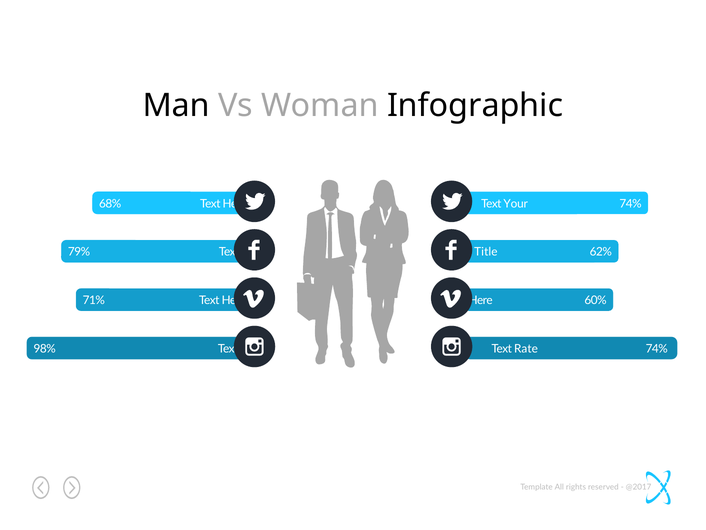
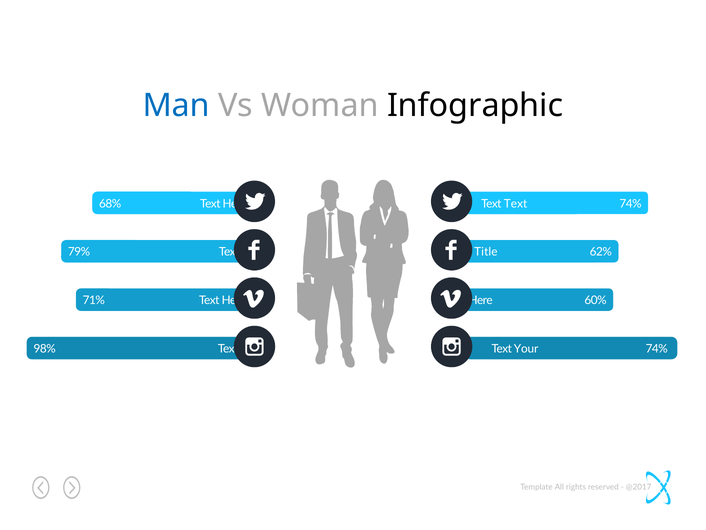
Man colour: black -> blue
Text Your: Your -> Text
Rate: Rate -> Your
